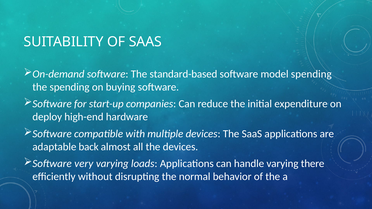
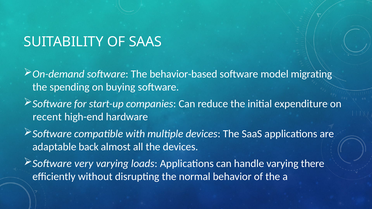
standard-based: standard-based -> behavior-based
model spending: spending -> migrating
deploy: deploy -> recent
